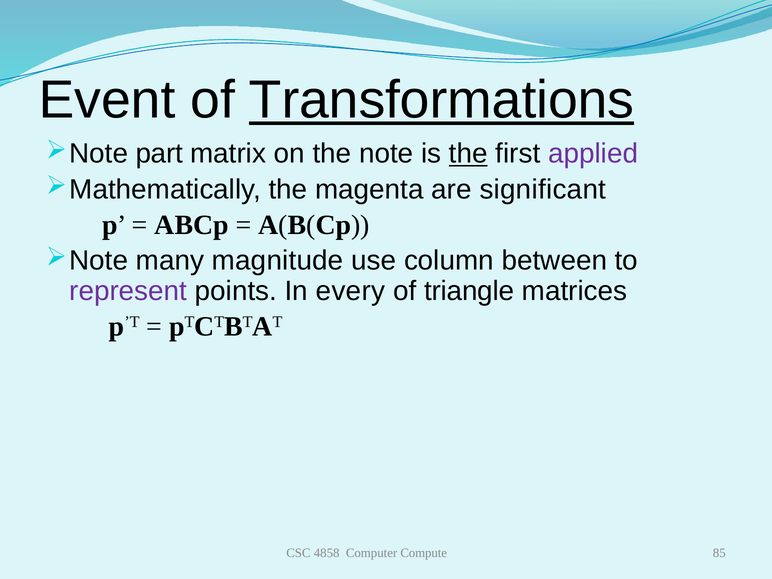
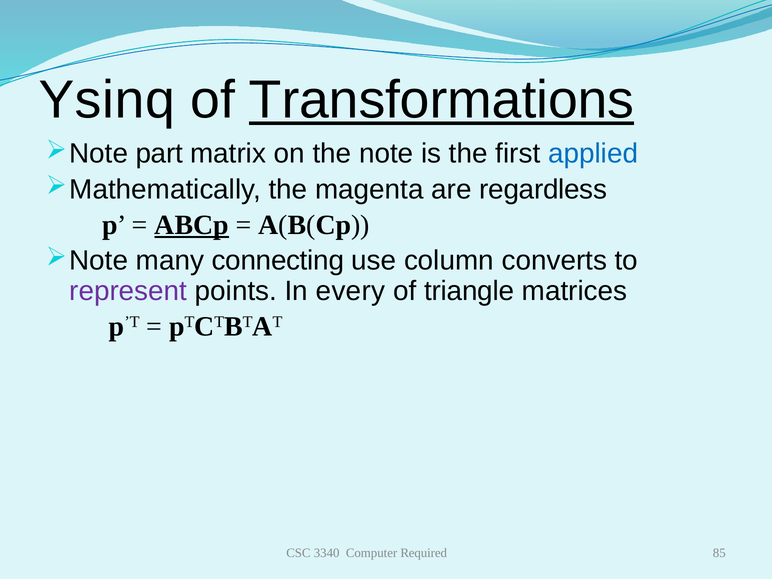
Event: Event -> Ysinq
the at (468, 154) underline: present -> none
applied colour: purple -> blue
significant: significant -> regardless
ABCp underline: none -> present
magnitude: magnitude -> connecting
between: between -> converts
4858: 4858 -> 3340
Compute: Compute -> Required
